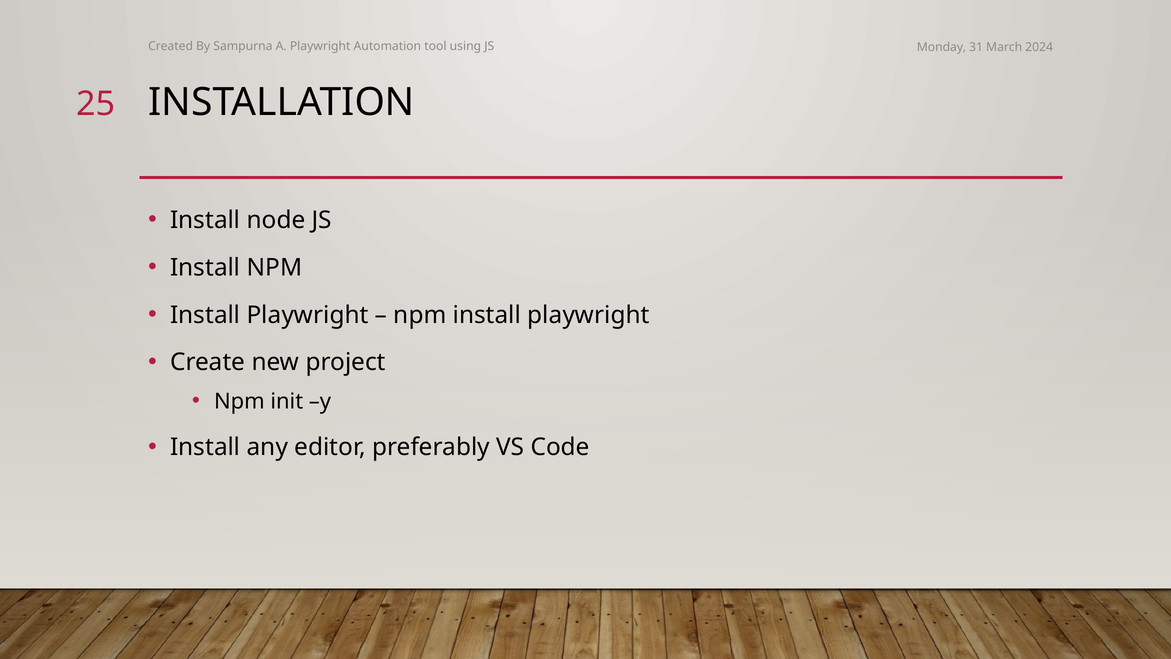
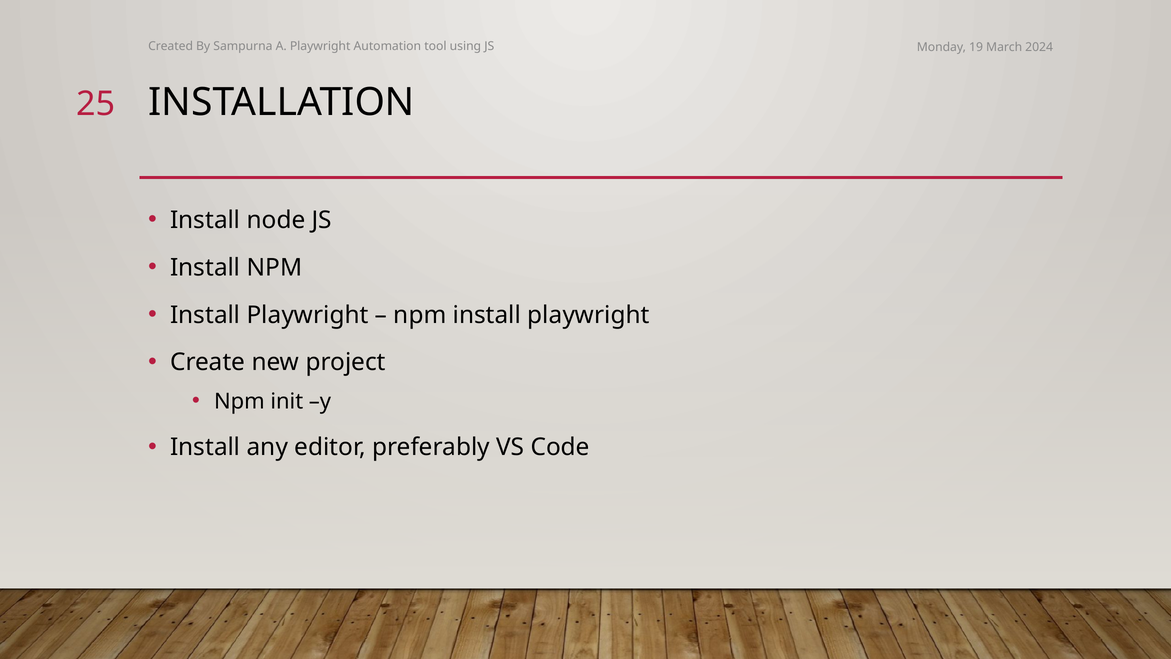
31: 31 -> 19
